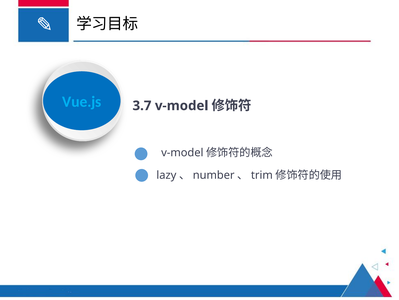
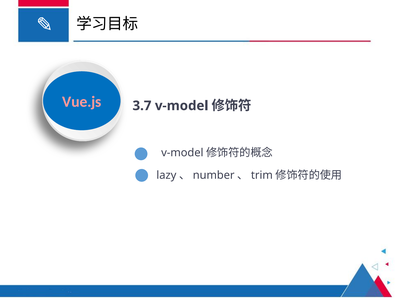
Vue.js colour: light blue -> pink
